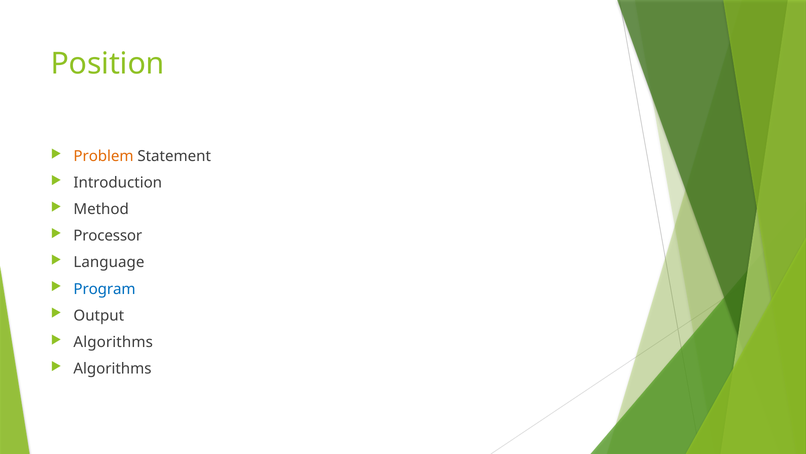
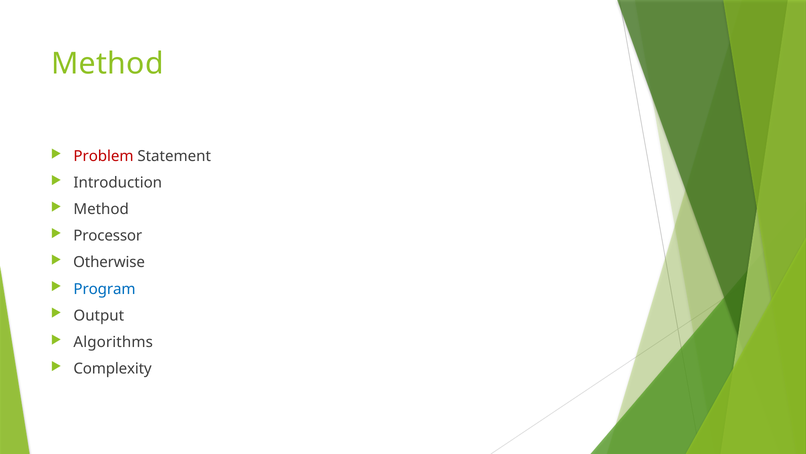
Position at (108, 64): Position -> Method
Problem colour: orange -> red
Language: Language -> Otherwise
Algorithms at (112, 368): Algorithms -> Complexity
